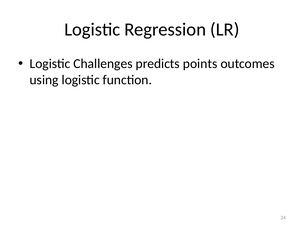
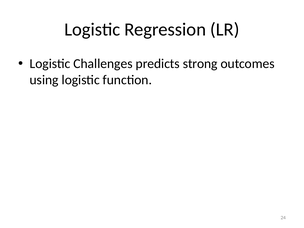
points: points -> strong
